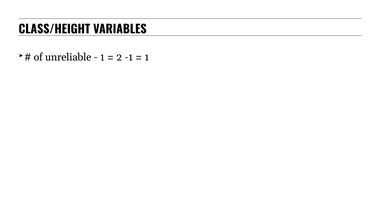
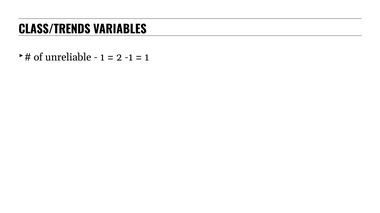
CLASS/HEIGHT: CLASS/HEIGHT -> CLASS/TRENDS
